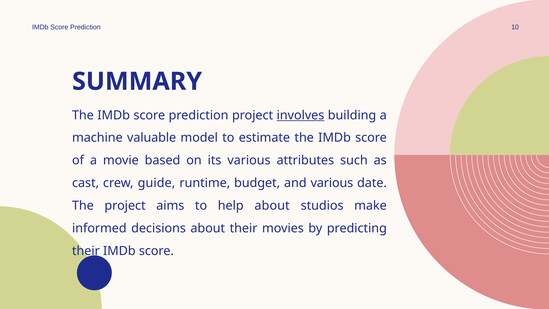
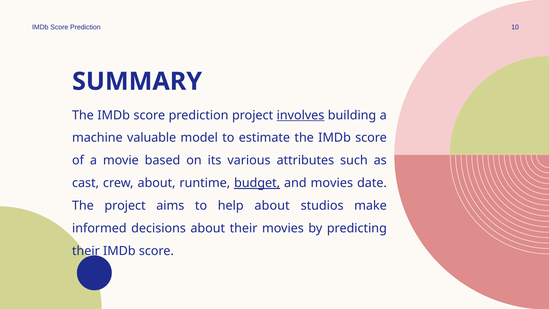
crew guide: guide -> about
budget underline: none -> present
and various: various -> movies
